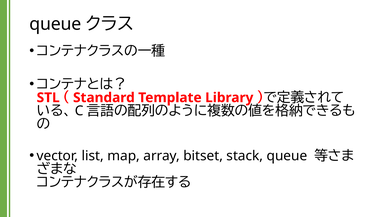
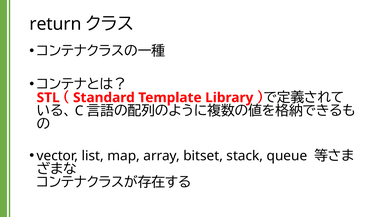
queue at (55, 24): queue -> return
